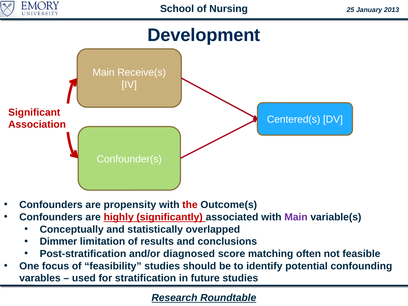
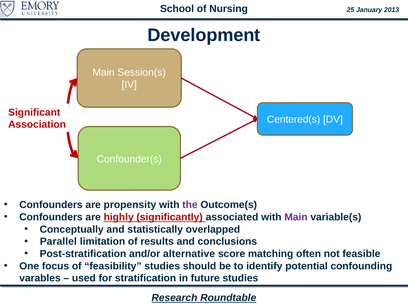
Receive(s: Receive(s -> Session(s
the colour: red -> purple
Dimmer: Dimmer -> Parallel
diagnosed: diagnosed -> alternative
